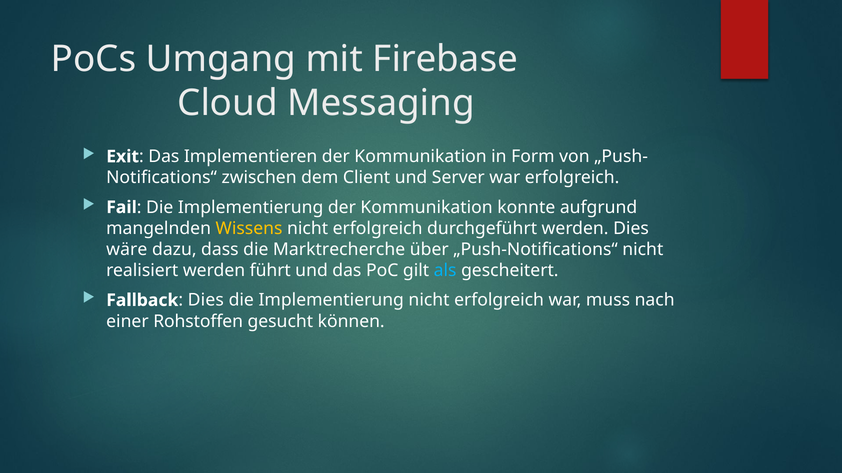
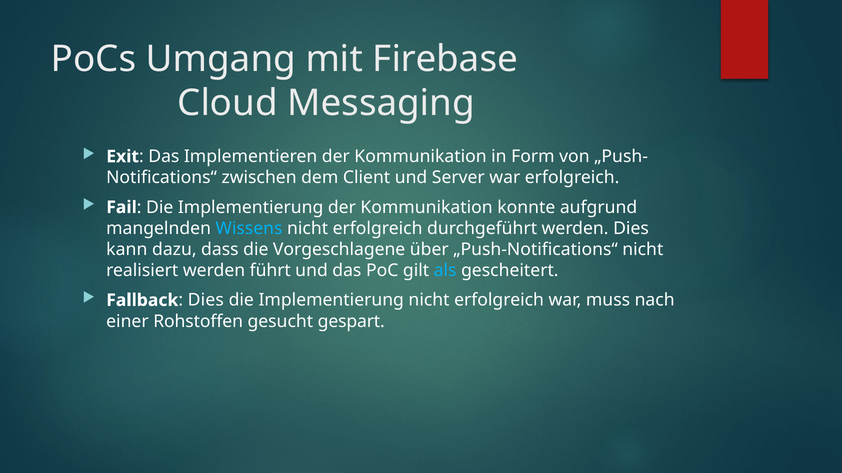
Wissens colour: yellow -> light blue
wäre: wäre -> kann
Marktrecherche: Marktrecherche -> Vorgeschlagene
können: können -> gespart
